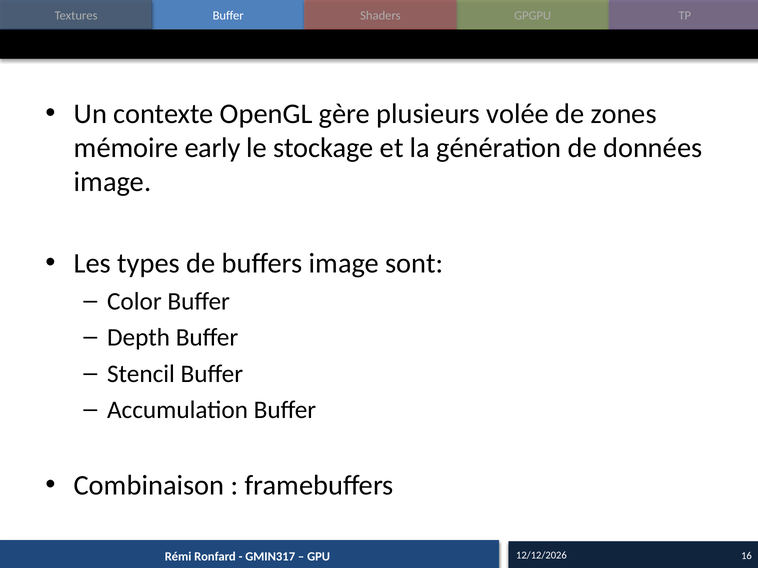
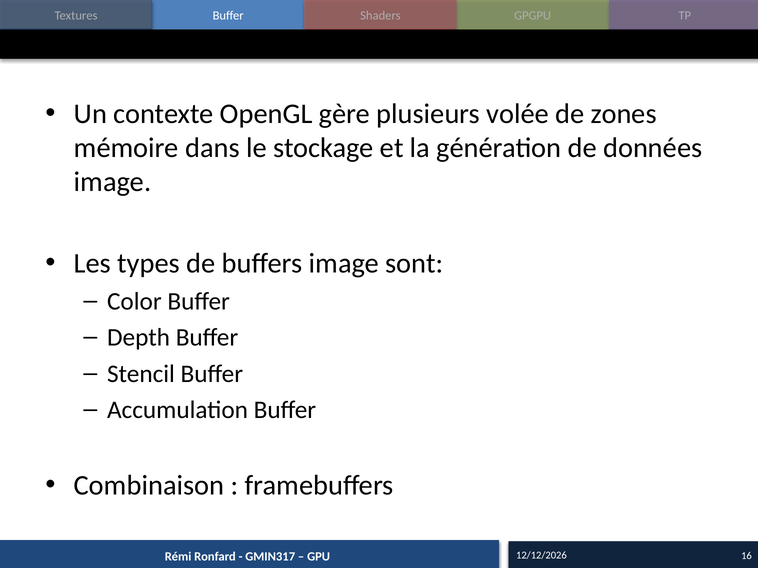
early: early -> dans
